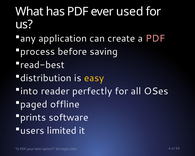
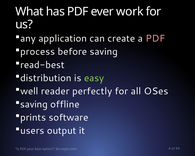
used: used -> work
easy colour: yellow -> light green
into: into -> well
paged at (34, 104): paged -> saving
limited: limited -> output
